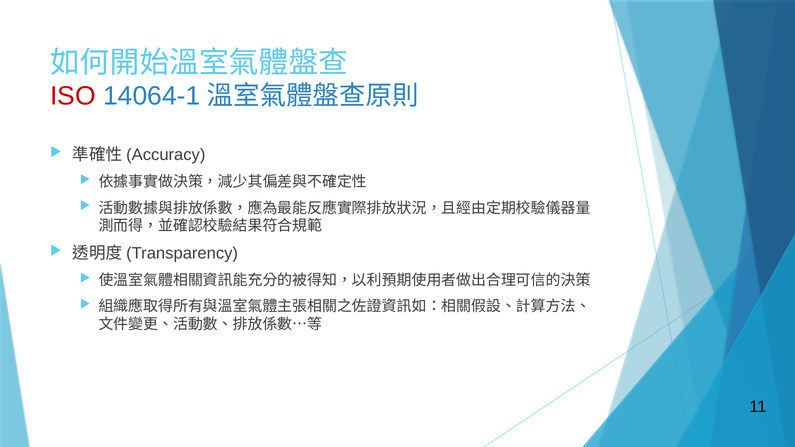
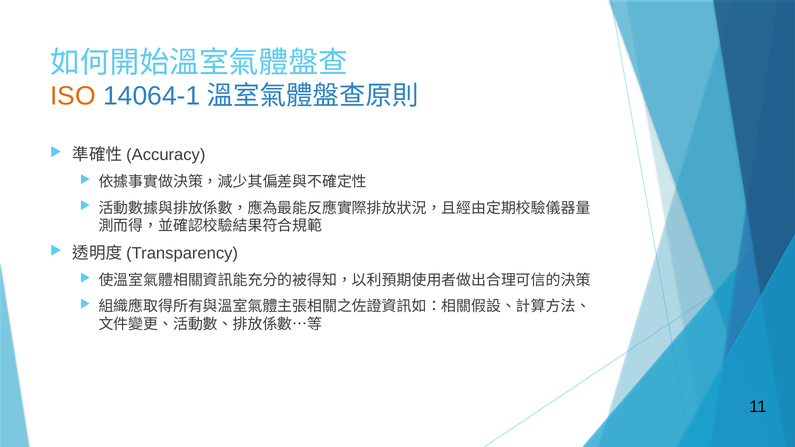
ISO colour: red -> orange
